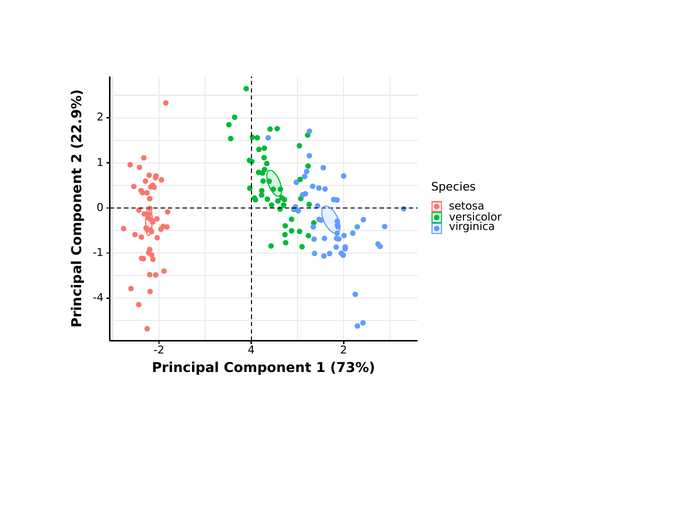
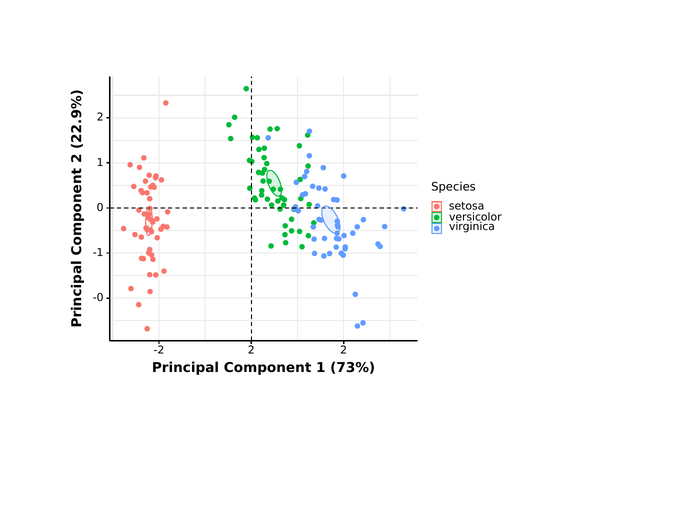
-4: -4 -> -0
-2 4: 4 -> 2
